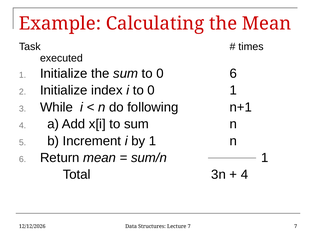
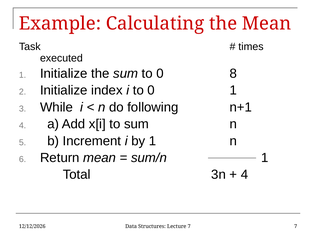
0 6: 6 -> 8
